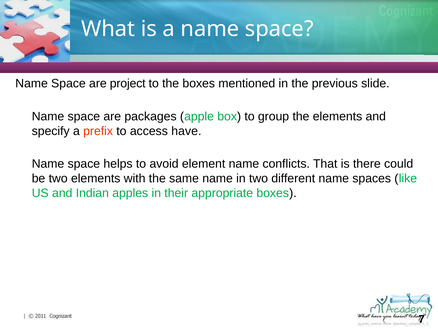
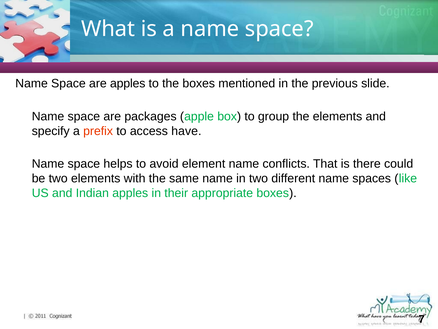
are project: project -> apples
